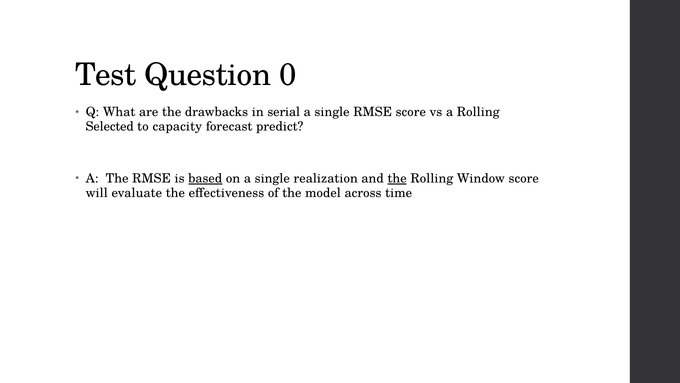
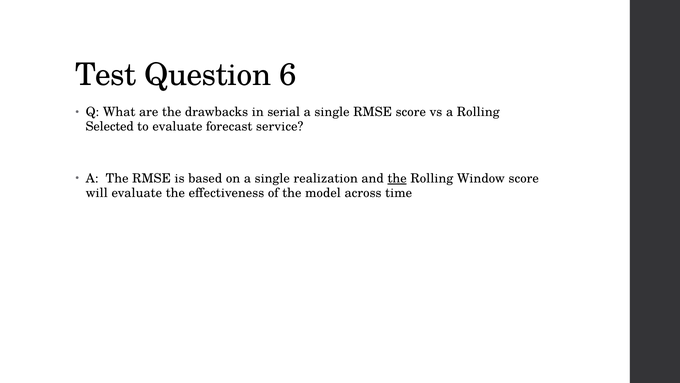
0: 0 -> 6
to capacity: capacity -> evaluate
predict: predict -> service
based underline: present -> none
